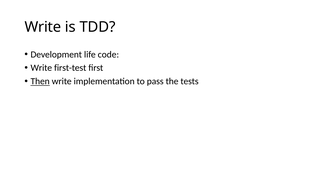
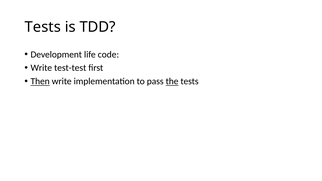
Write at (43, 27): Write -> Tests
first-test: first-test -> test-test
the underline: none -> present
